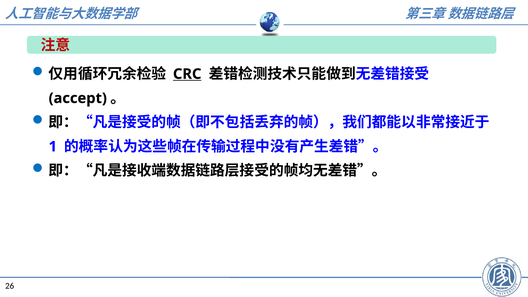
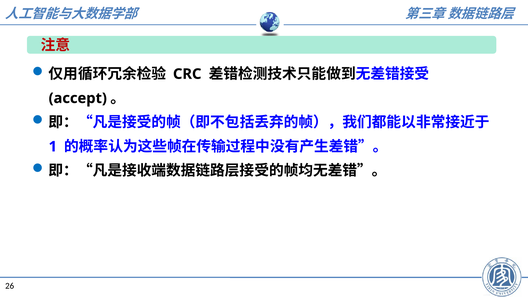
CRC underline: present -> none
